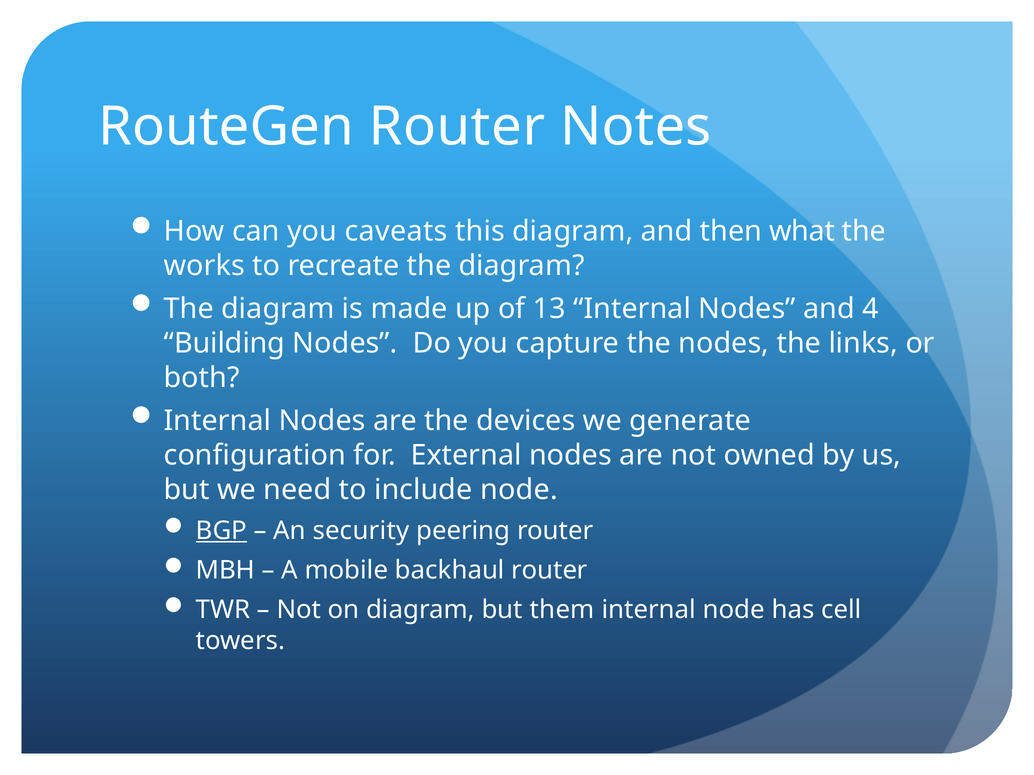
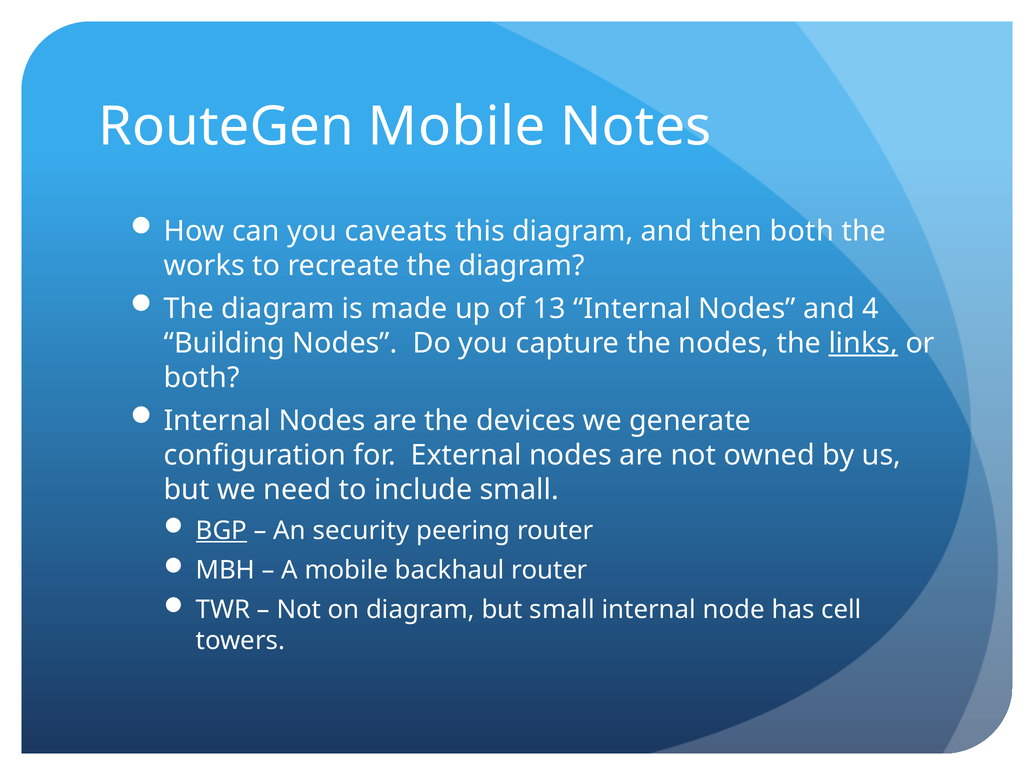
RouteGen Router: Router -> Mobile
then what: what -> both
links underline: none -> present
include node: node -> small
but them: them -> small
